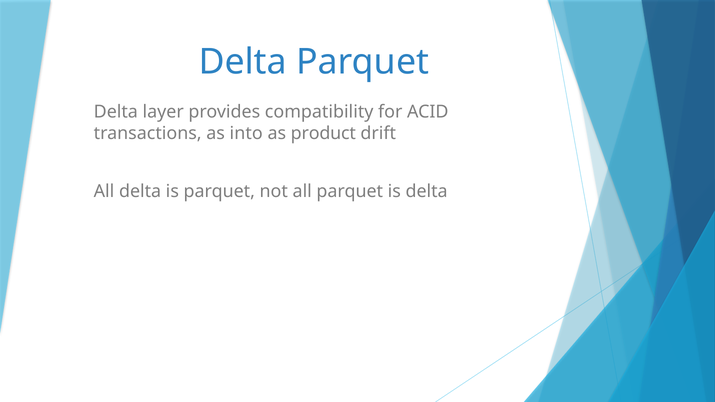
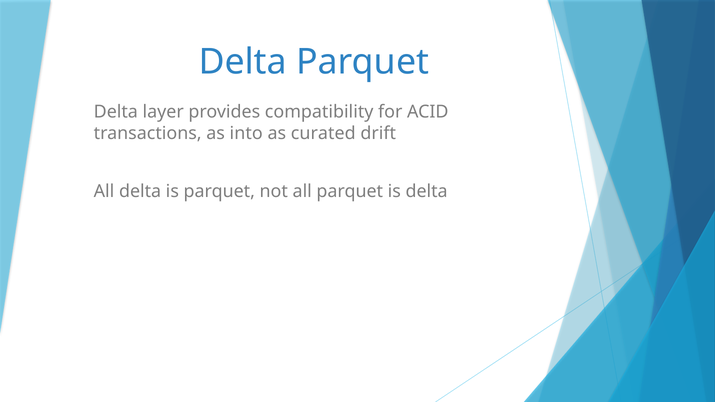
product: product -> curated
